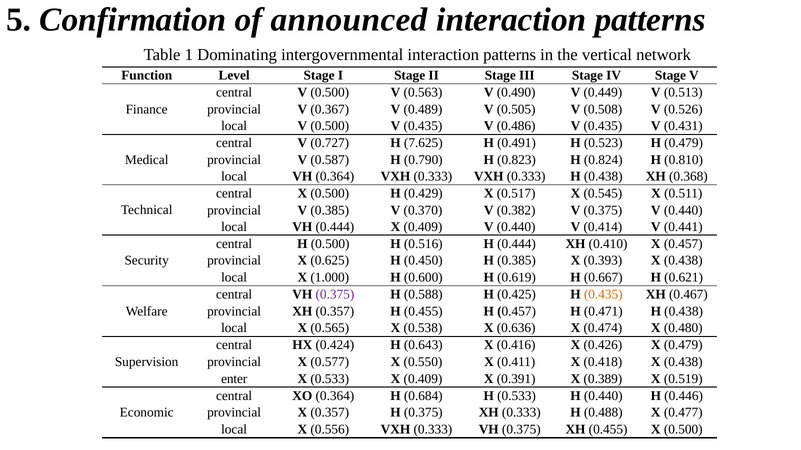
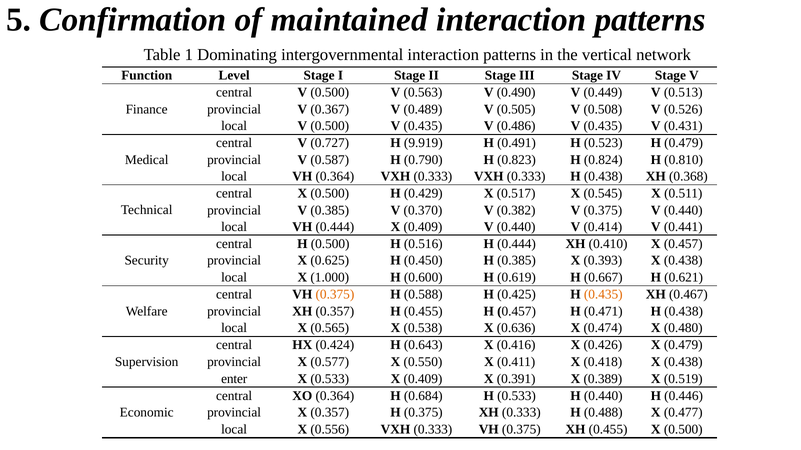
announced: announced -> maintained
7.625: 7.625 -> 9.919
0.375 at (335, 295) colour: purple -> orange
